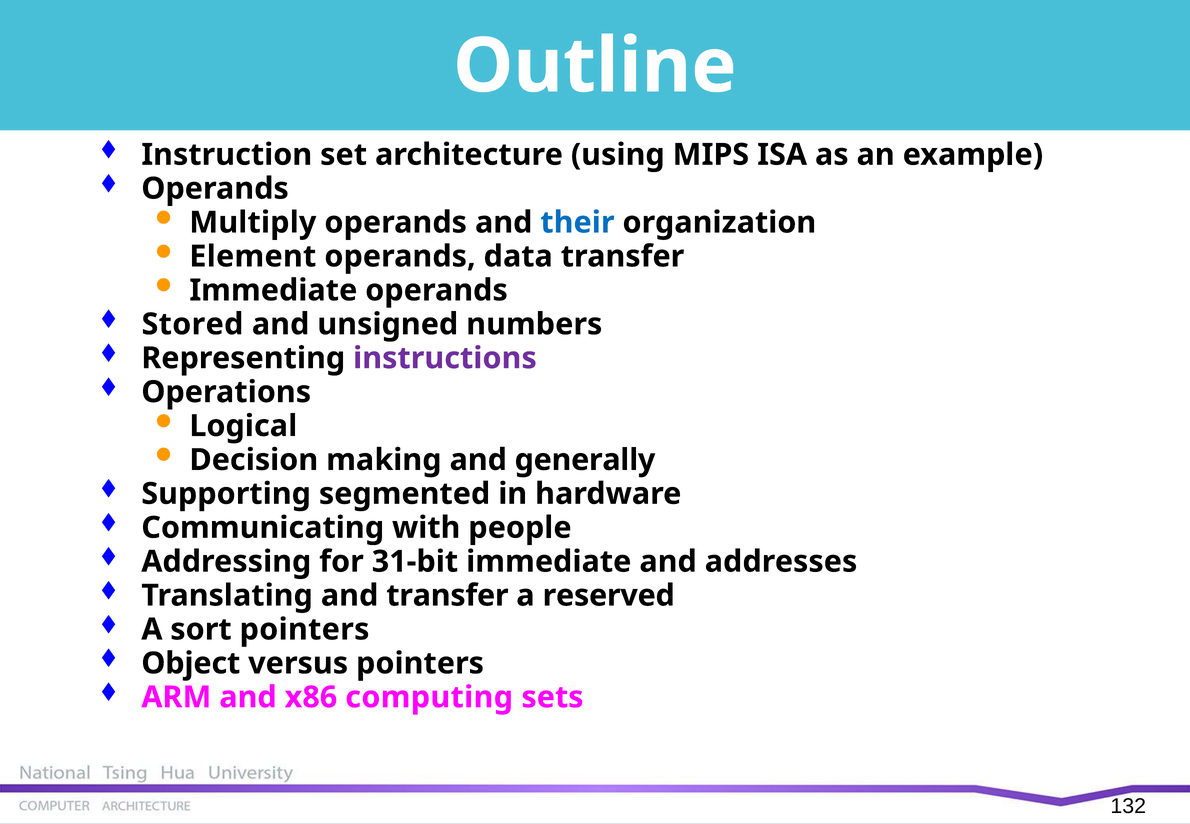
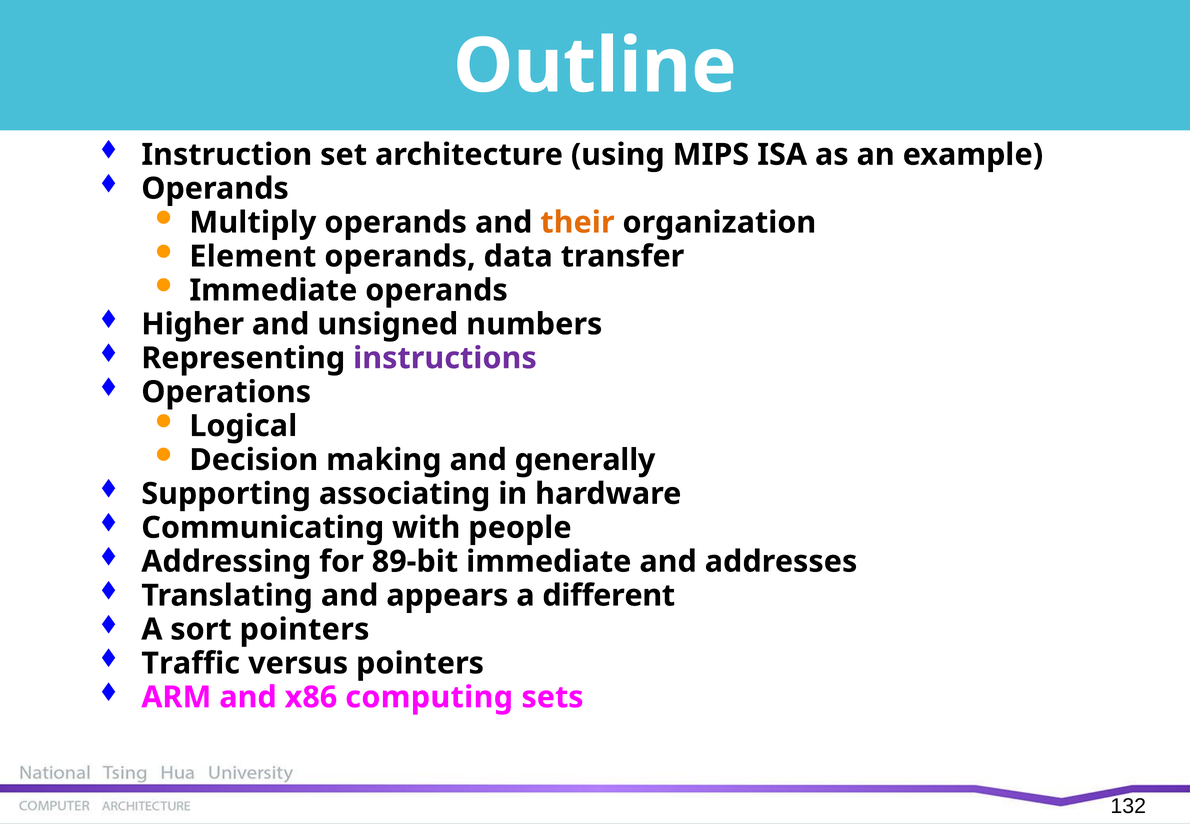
their colour: blue -> orange
Stored: Stored -> Higher
segmented: segmented -> associating
31-bit: 31-bit -> 89-bit
and transfer: transfer -> appears
reserved: reserved -> different
Object: Object -> Traffic
